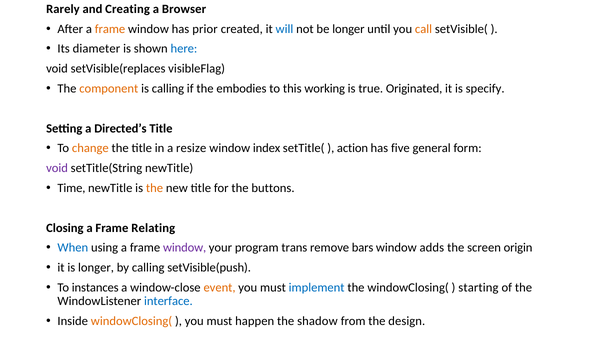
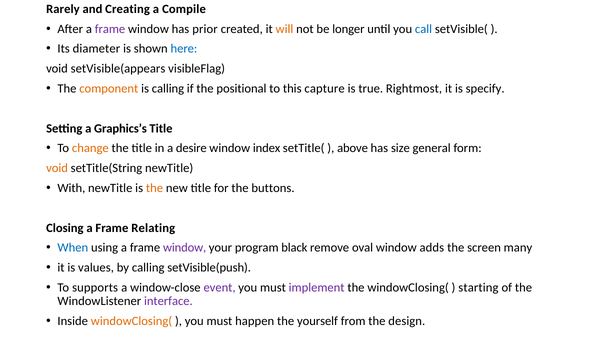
Browser: Browser -> Compile
frame at (110, 29) colour: orange -> purple
will colour: blue -> orange
call colour: orange -> blue
setVisible(replaces: setVisible(replaces -> setVisible(appears
embodies: embodies -> positional
working: working -> capture
Originated: Originated -> Rightmost
Directed’s: Directed’s -> Graphics’s
resize: resize -> desire
action: action -> above
five: five -> size
void at (57, 168) colour: purple -> orange
Time: Time -> With
trans: trans -> black
bars: bars -> oval
origin: origin -> many
is longer: longer -> values
instances: instances -> supports
event colour: orange -> purple
implement colour: blue -> purple
interface colour: blue -> purple
shadow: shadow -> yourself
